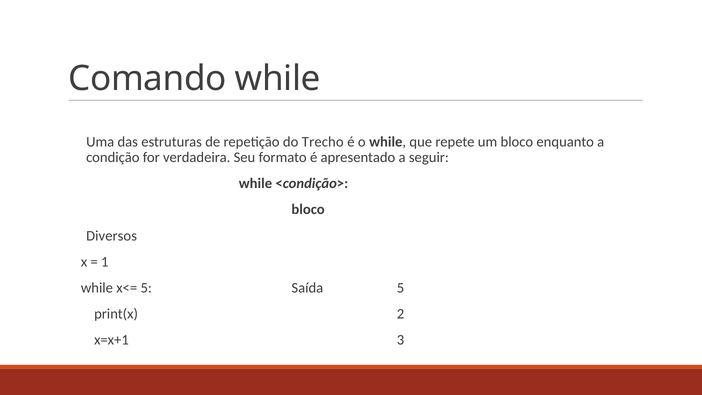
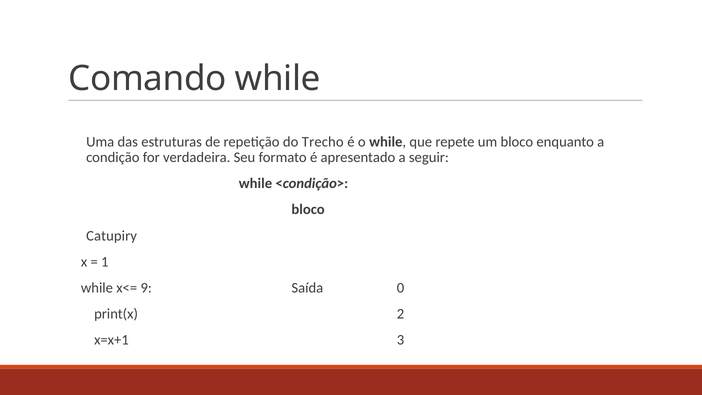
Diversos: Diversos -> Catupiry
x<= 5: 5 -> 9
Saída 5: 5 -> 0
